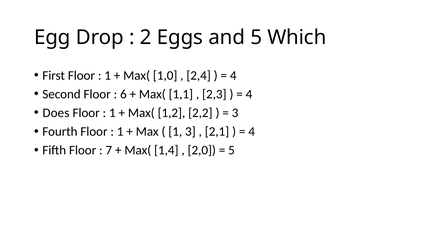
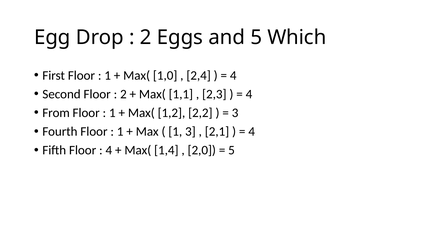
6 at (123, 94): 6 -> 2
Does: Does -> From
7 at (109, 150): 7 -> 4
